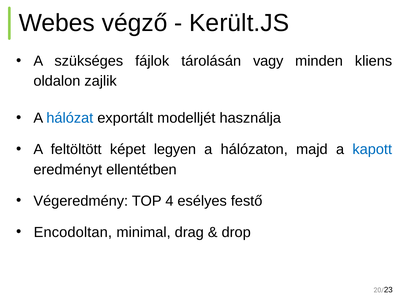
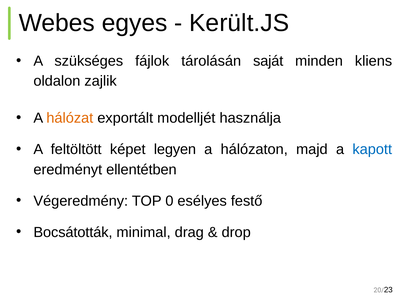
végző: végző -> egyes
vagy: vagy -> saját
hálózat colour: blue -> orange
4: 4 -> 0
Encodoltan: Encodoltan -> Bocsátották
